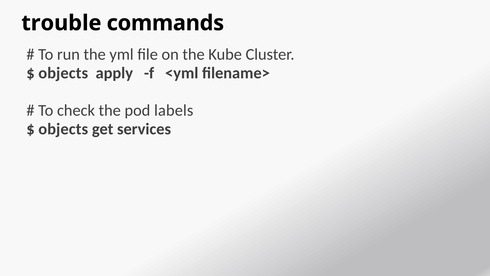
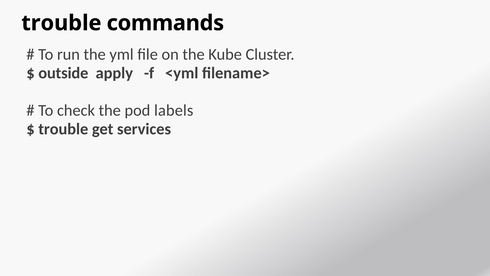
objects at (63, 73): objects -> outside
objects at (63, 129): objects -> trouble
